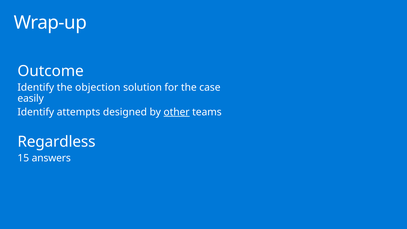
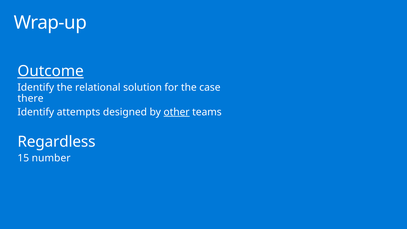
Outcome underline: none -> present
objection: objection -> relational
easily: easily -> there
answers: answers -> number
